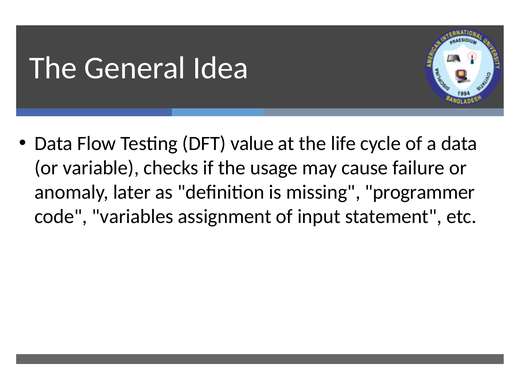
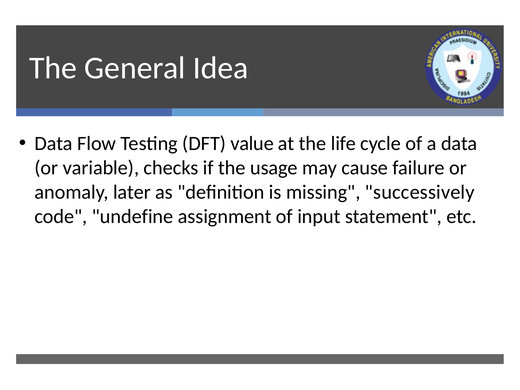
programmer: programmer -> successively
variables: variables -> undefine
